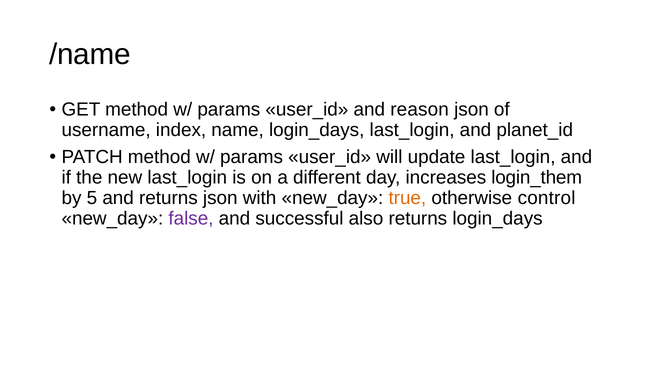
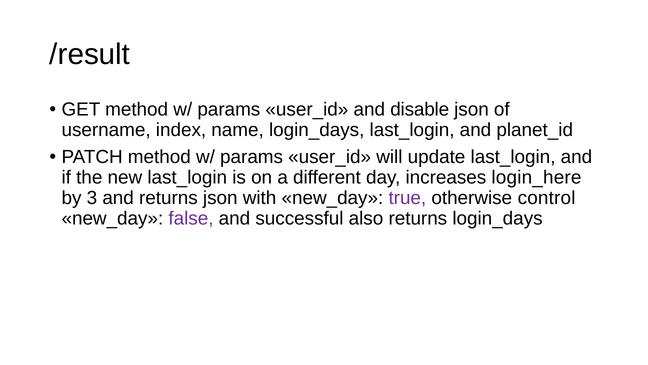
/name: /name -> /result
reason: reason -> disable
login_them: login_them -> login_here
5: 5 -> 3
true colour: orange -> purple
